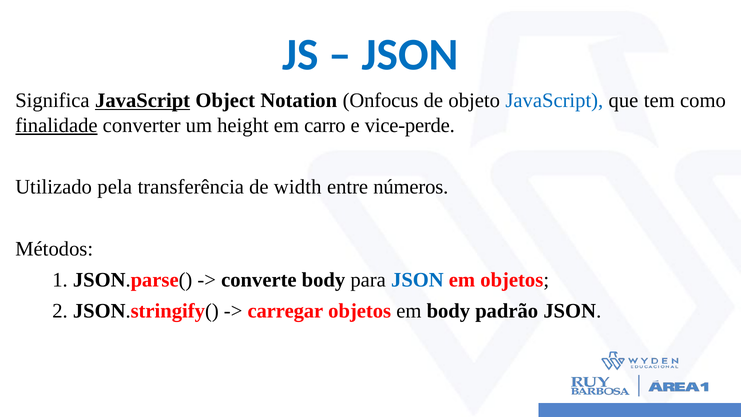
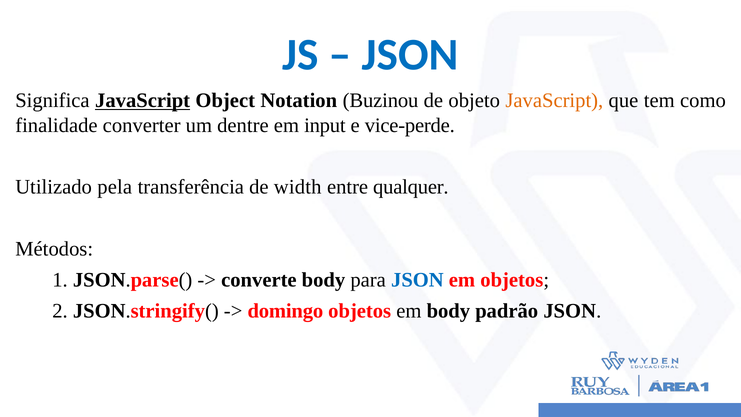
Onfocus: Onfocus -> Buzinou
JavaScript at (554, 101) colour: blue -> orange
finalidade underline: present -> none
height: height -> dentre
carro: carro -> input
números: números -> qualquer
carregar: carregar -> domingo
